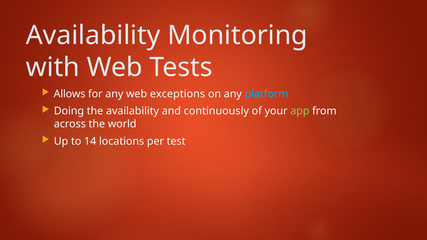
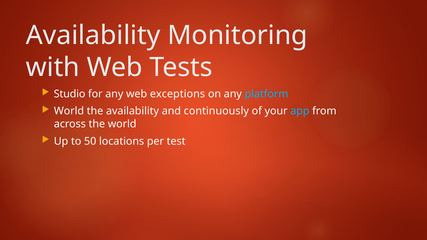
Allows: Allows -> Studio
Doing at (69, 111): Doing -> World
app colour: light green -> light blue
14: 14 -> 50
